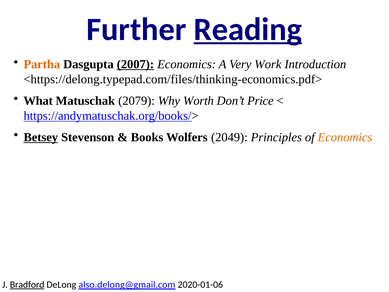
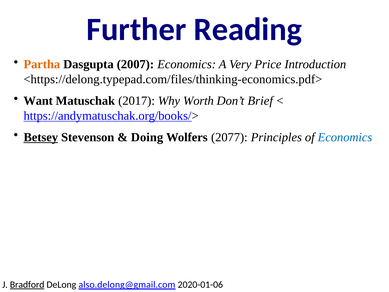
Reading underline: present -> none
2007 underline: present -> none
Work: Work -> Price
What: What -> Want
2079: 2079 -> 2017
Price: Price -> Brief
Books: Books -> Doing
2049: 2049 -> 2077
Economics at (345, 137) colour: orange -> blue
